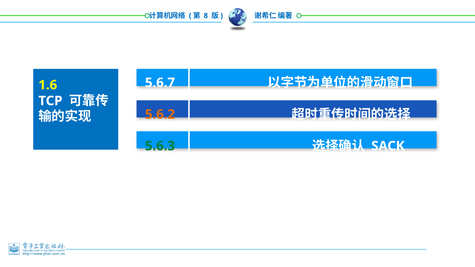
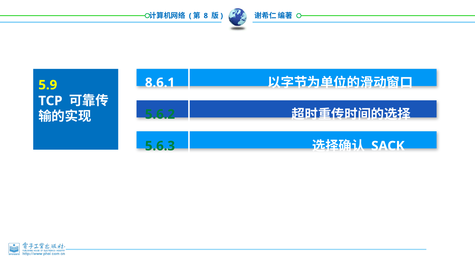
5.6.7: 5.6.7 -> 8.6.1
1.6: 1.6 -> 5.9
5.6.2 colour: orange -> green
